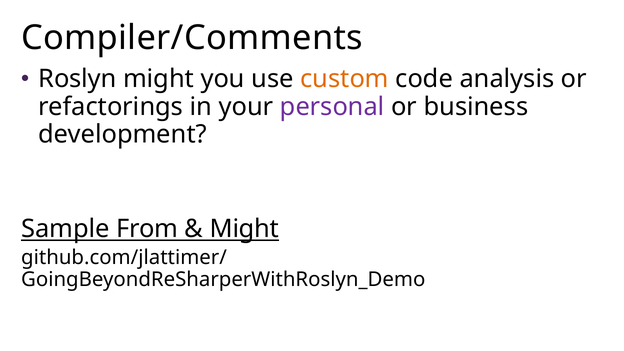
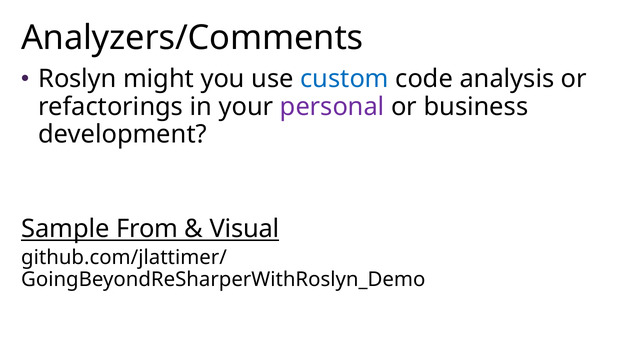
Compiler/Comments: Compiler/Comments -> Analyzers/Comments
custom colour: orange -> blue
Might at (244, 229): Might -> Visual
